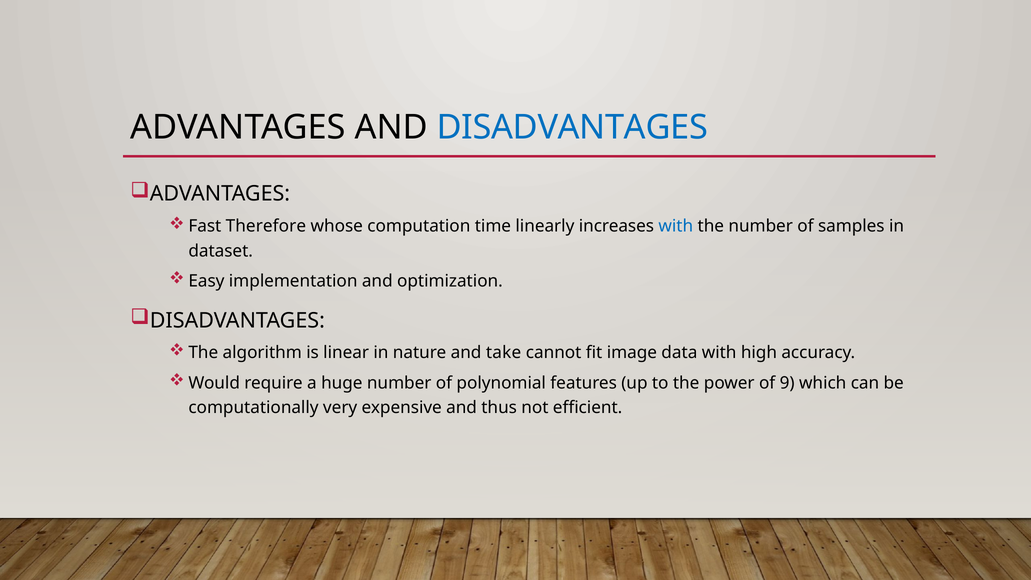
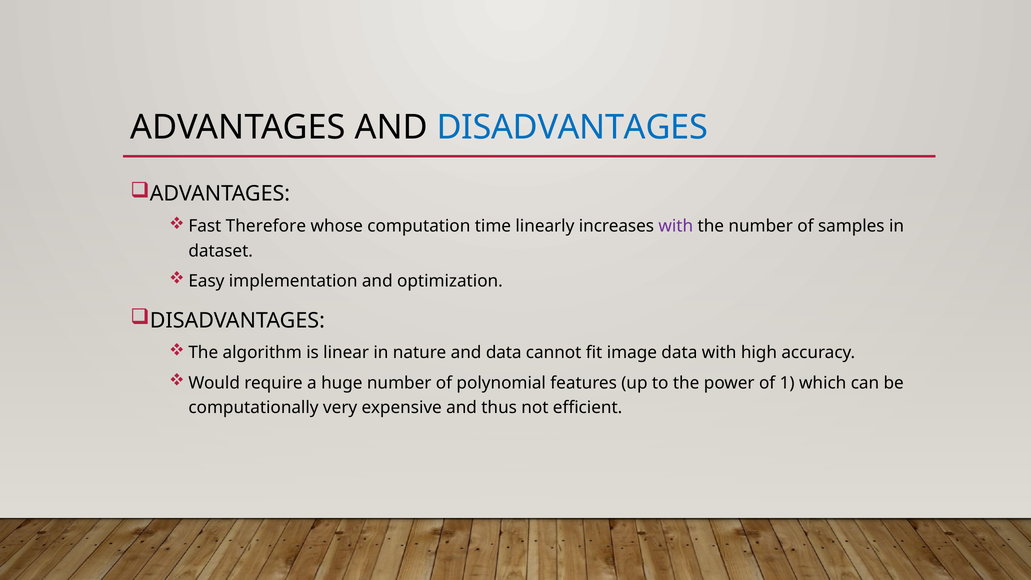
with at (676, 226) colour: blue -> purple
and take: take -> data
9: 9 -> 1
